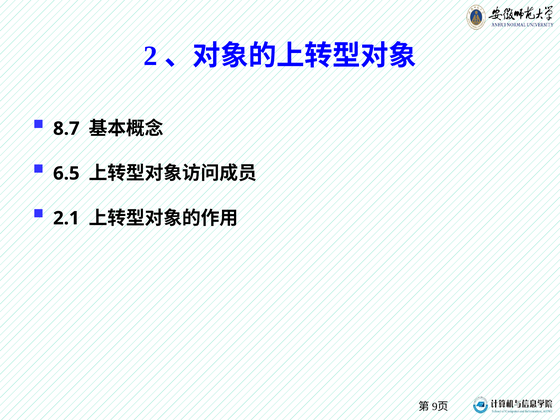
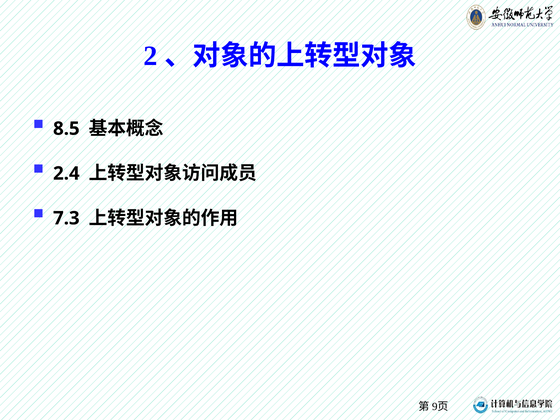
8.7: 8.7 -> 8.5
6.5: 6.5 -> 2.4
2.1: 2.1 -> 7.3
